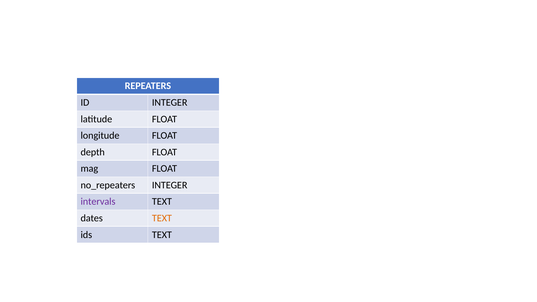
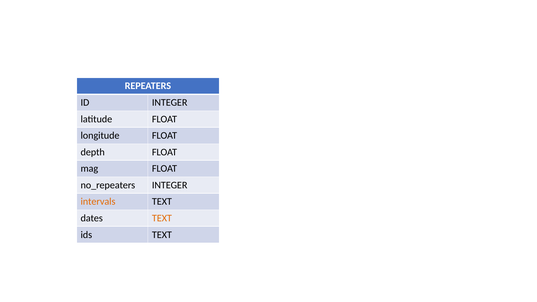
intervals colour: purple -> orange
